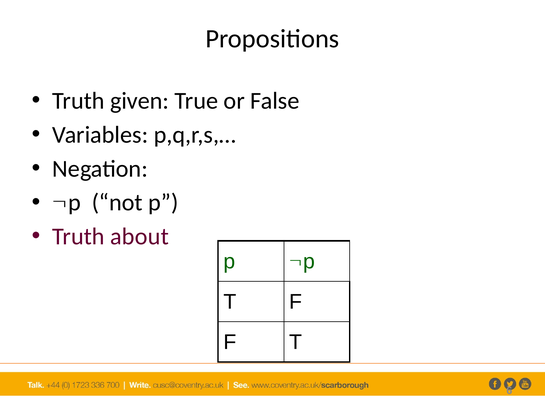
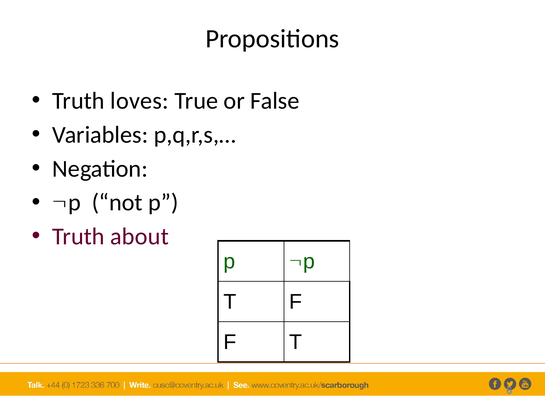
given: given -> loves
